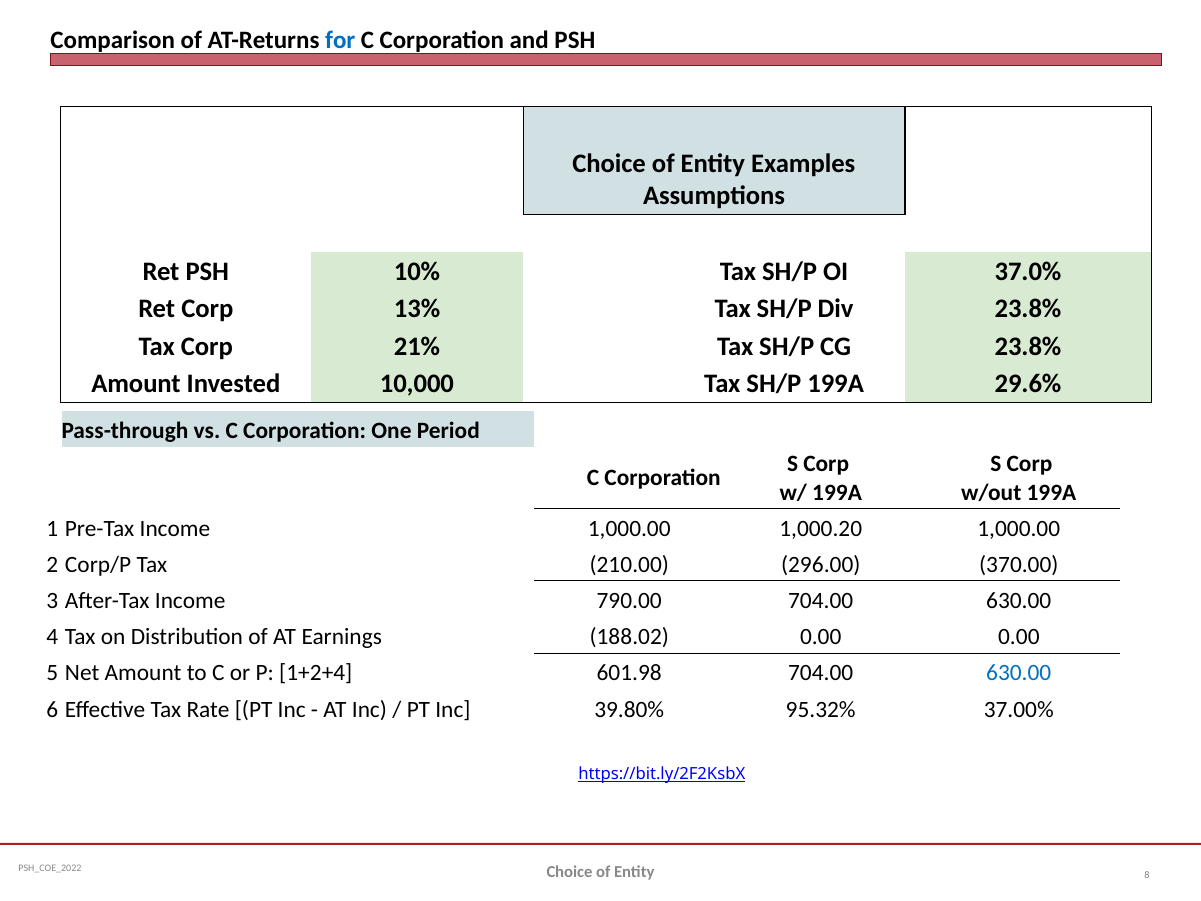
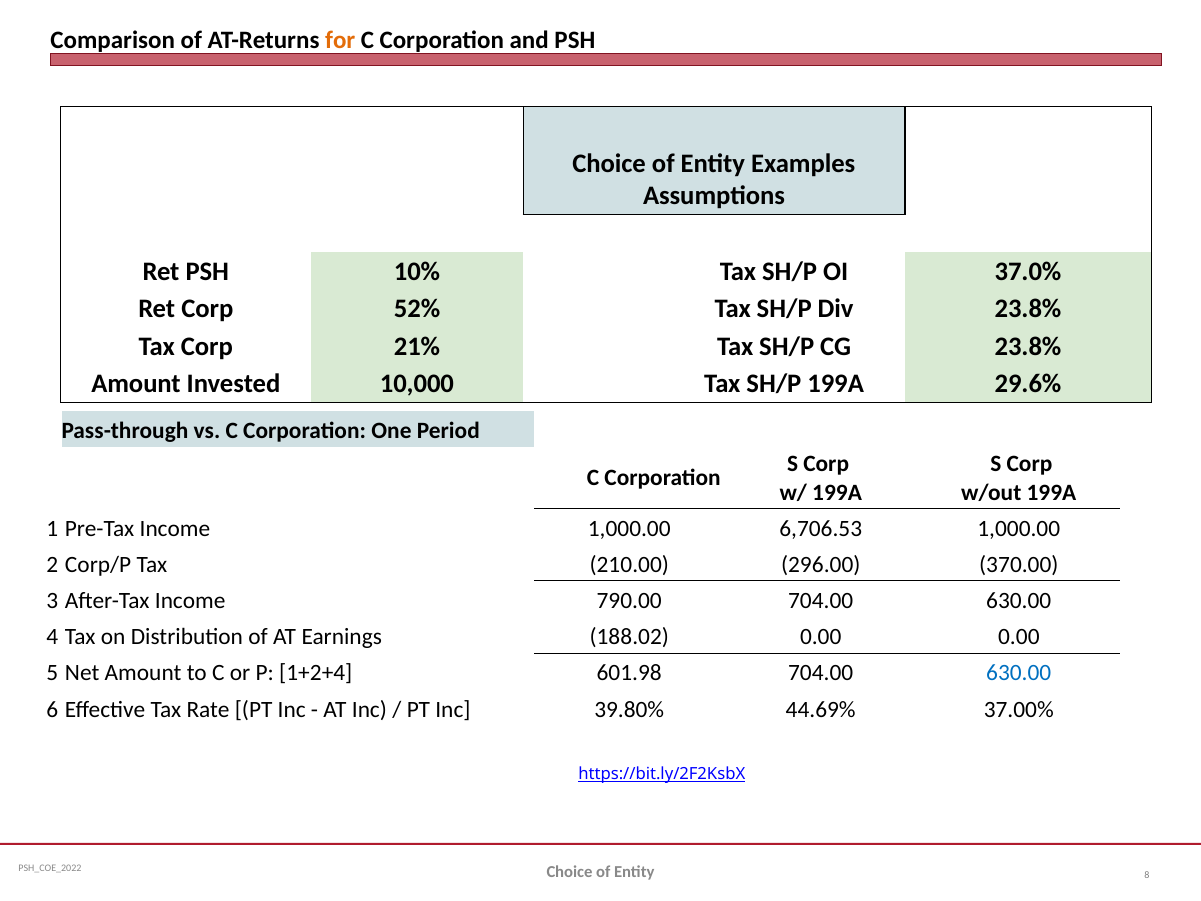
for colour: blue -> orange
13%: 13% -> 52%
1,000.20: 1,000.20 -> 6,706.53
95.32%: 95.32% -> 44.69%
